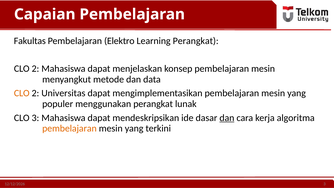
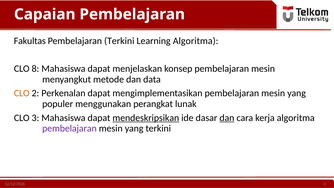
Pembelajaran Elektro: Elektro -> Terkini
Learning Perangkat: Perangkat -> Algoritma
2 at (35, 69): 2 -> 8
Universitas: Universitas -> Perkenalan
mendeskripsikan underline: none -> present
pembelajaran at (69, 128) colour: orange -> purple
